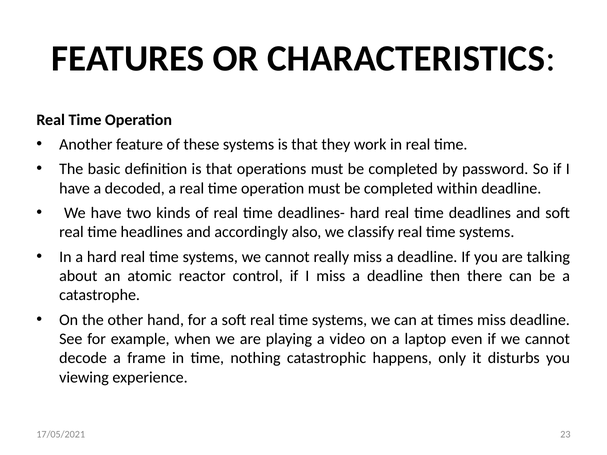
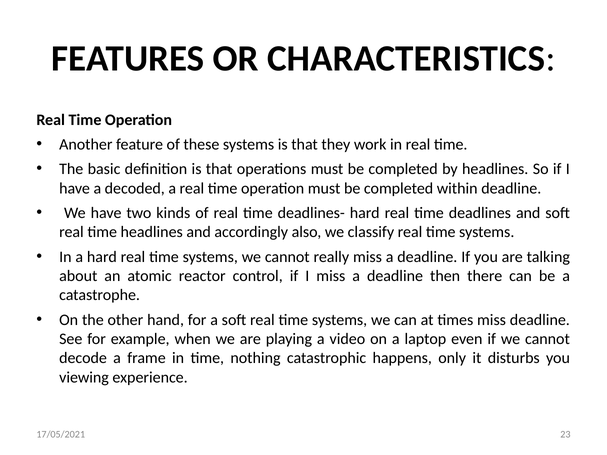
by password: password -> headlines
